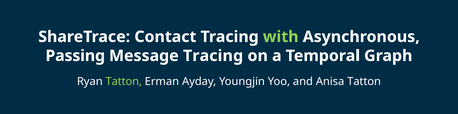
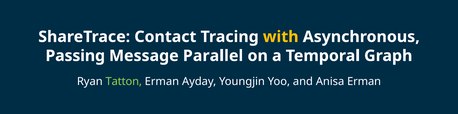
with colour: light green -> yellow
Message Tracing: Tracing -> Parallel
Anisa Tatton: Tatton -> Erman
